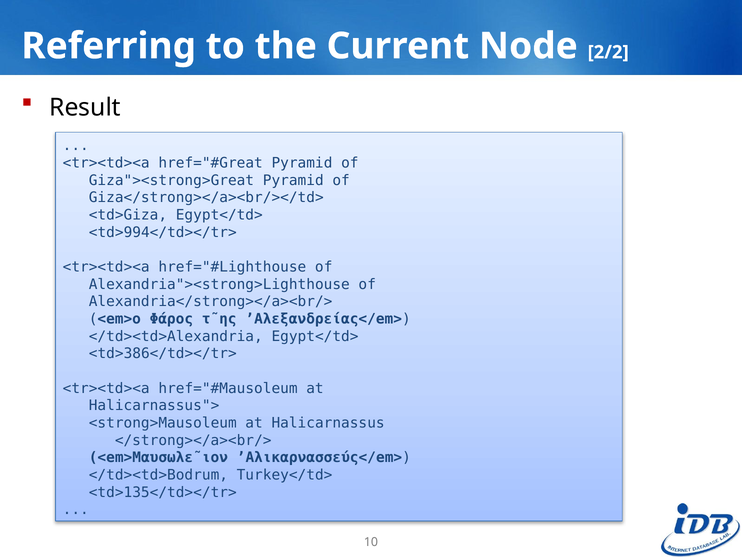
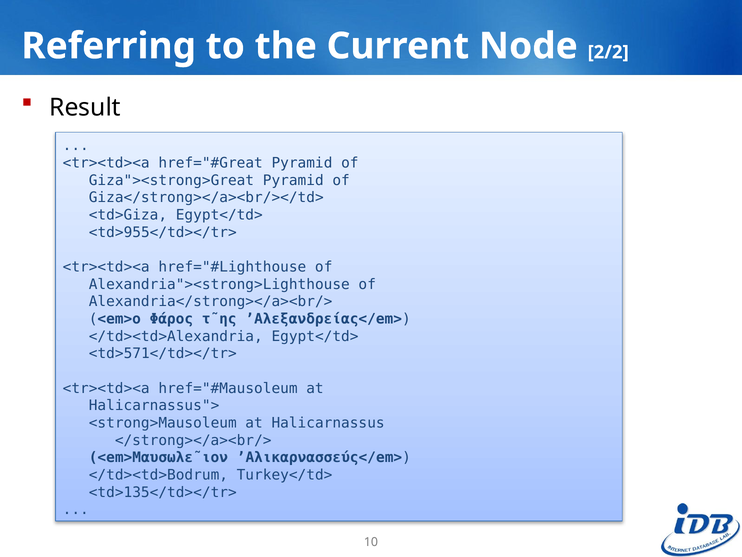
<td>994</td></tr>: <td>994</td></tr> -> <td>955</td></tr>
<td>386</td></tr>: <td>386</td></tr> -> <td>571</td></tr>
